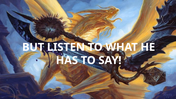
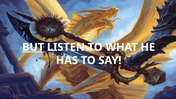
BUT underline: none -> present
